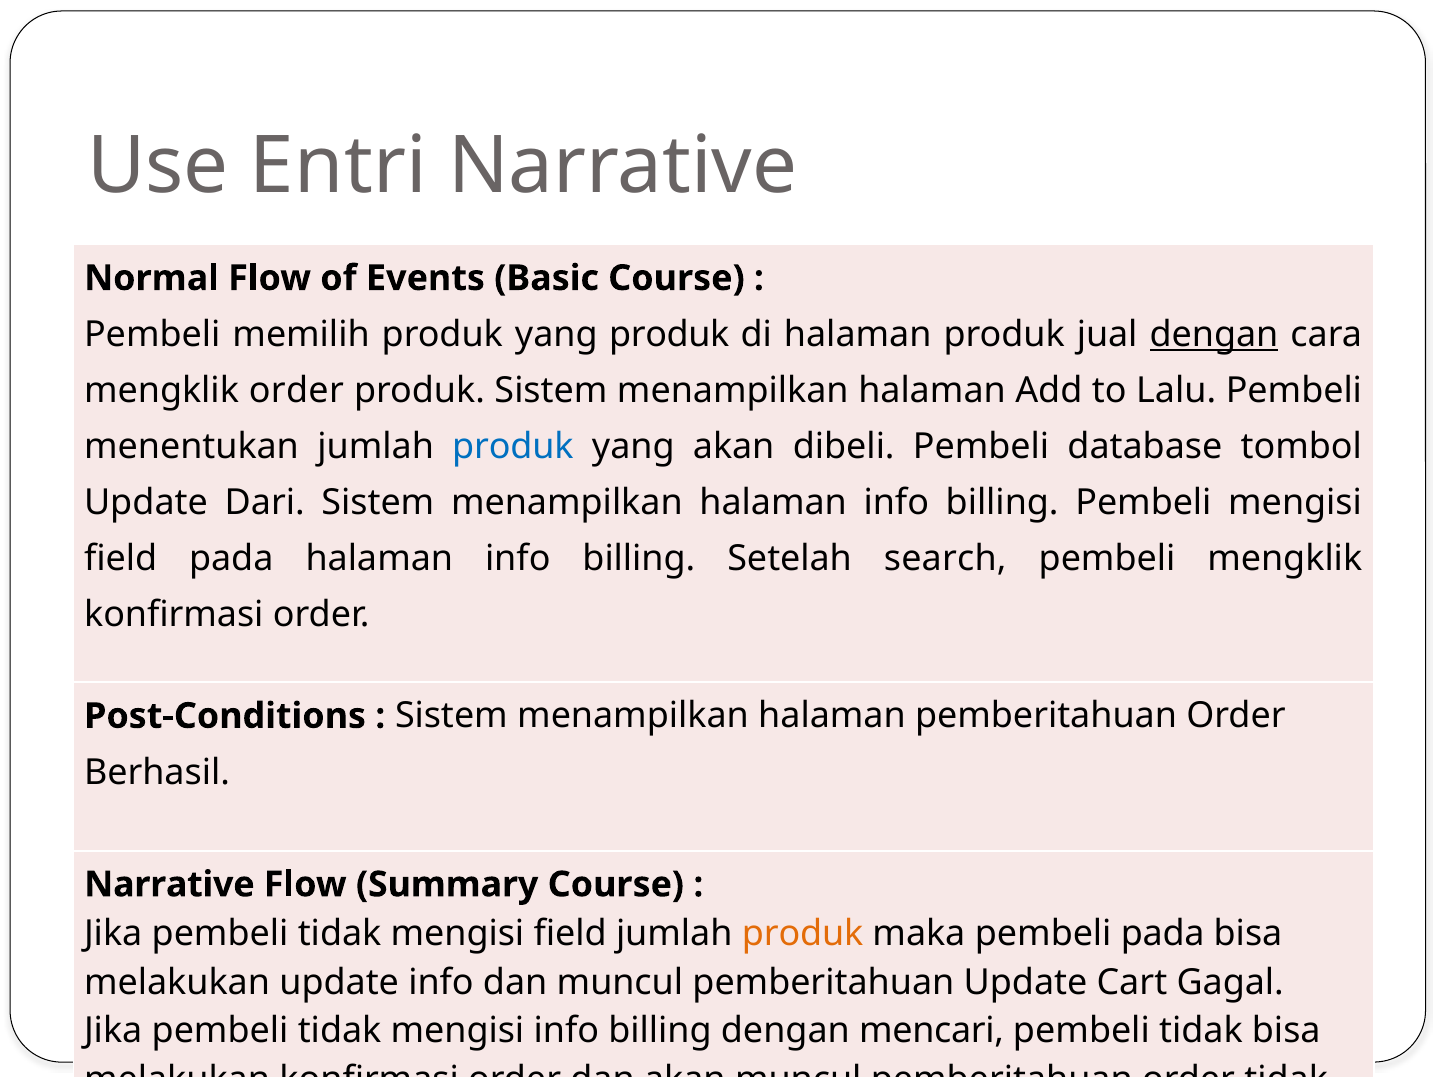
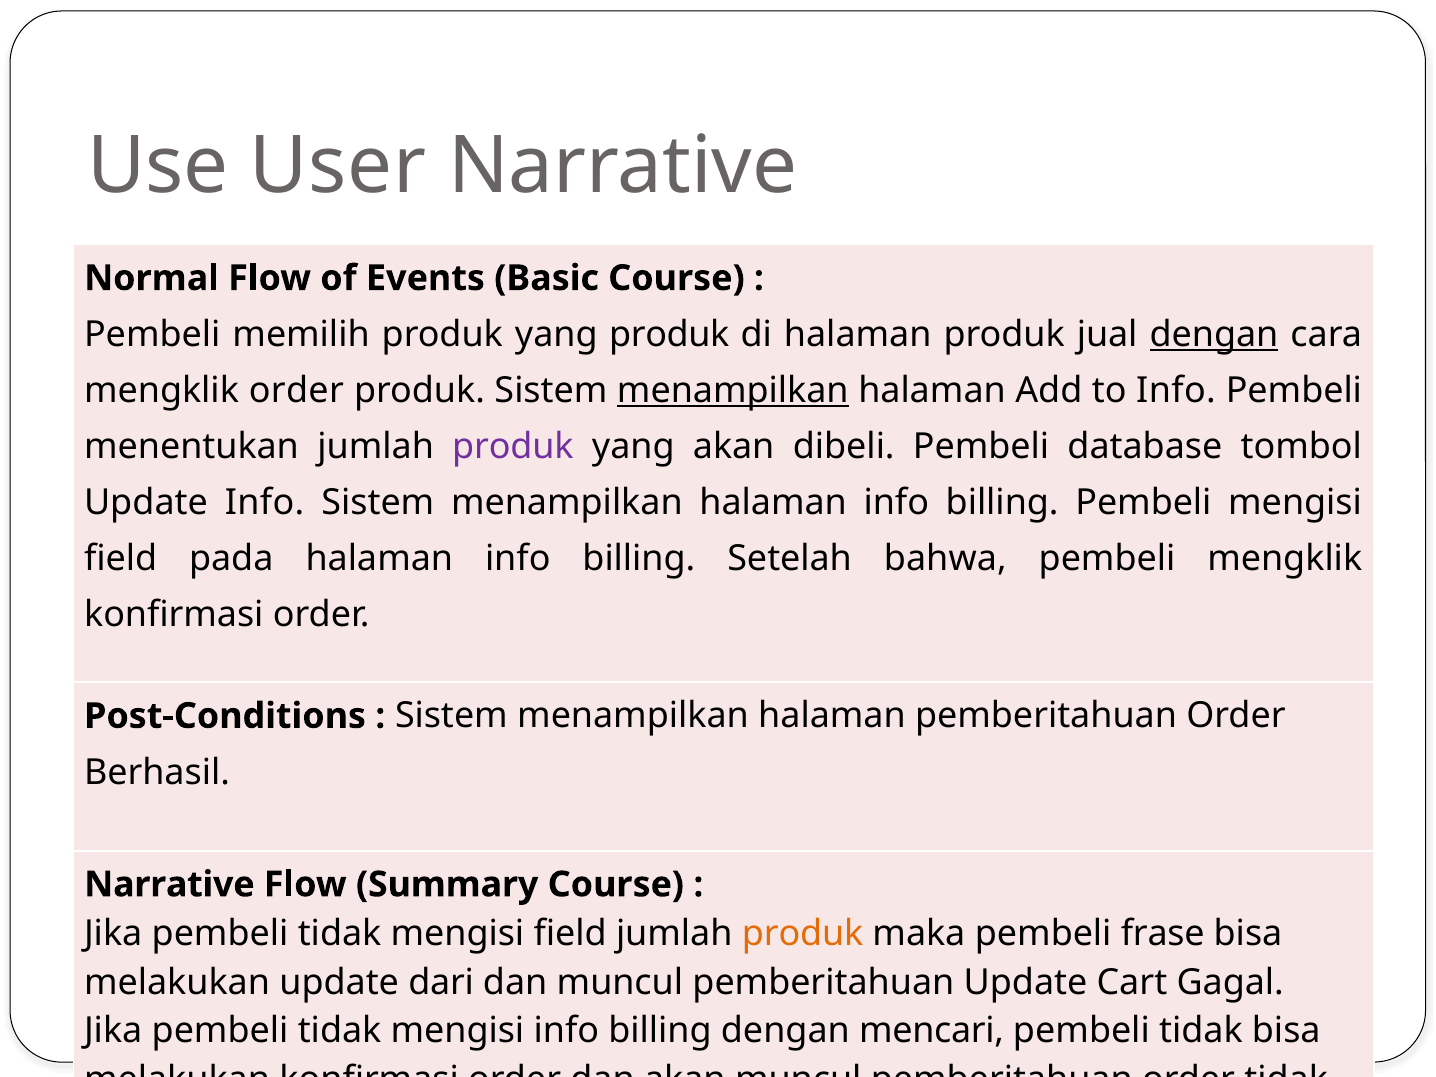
Entri: Entri -> User
menampilkan at (733, 390) underline: none -> present
to Lalu: Lalu -> Info
produk at (513, 447) colour: blue -> purple
Update Dari: Dari -> Info
search: search -> bahwa
pembeli pada: pada -> frase
update info: info -> dari
